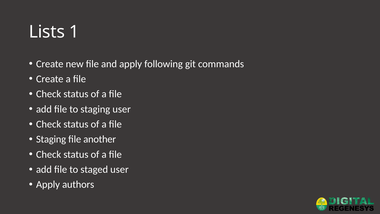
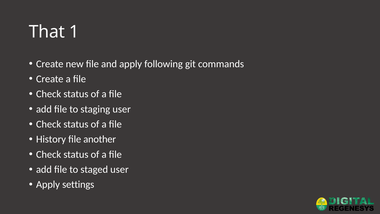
Lists: Lists -> That
Staging at (51, 139): Staging -> History
authors: authors -> settings
